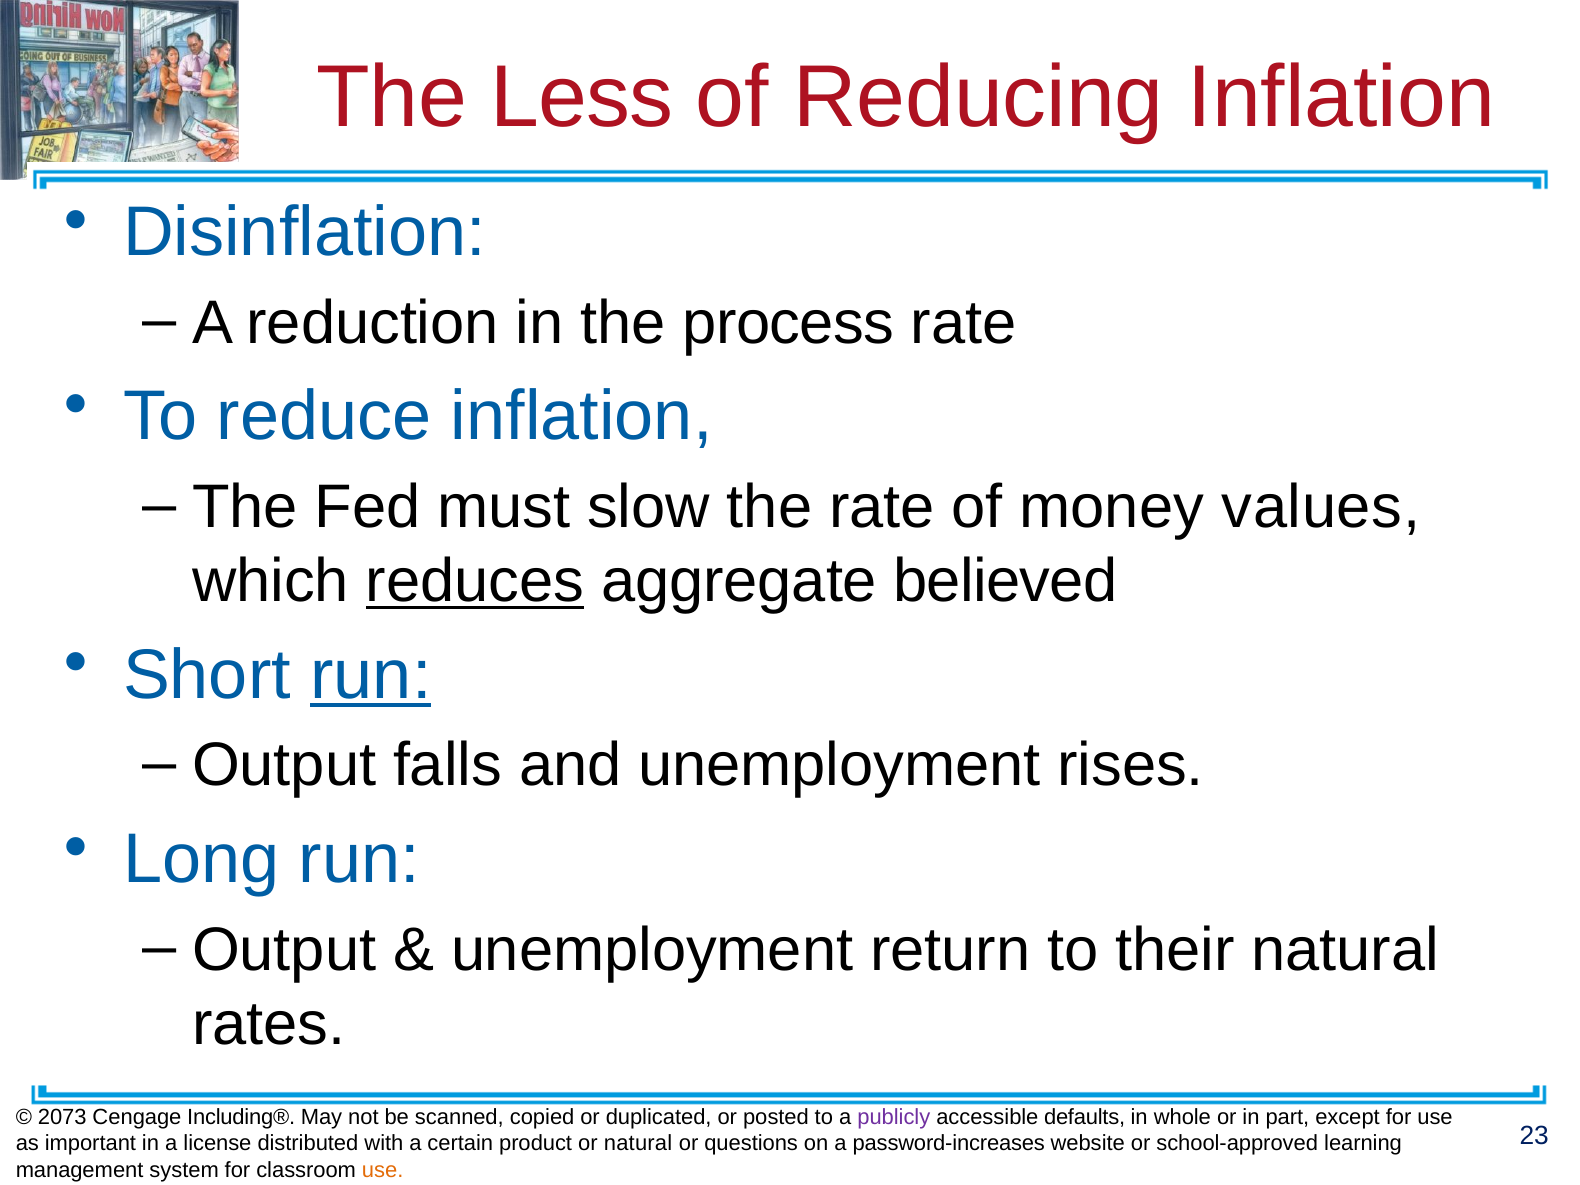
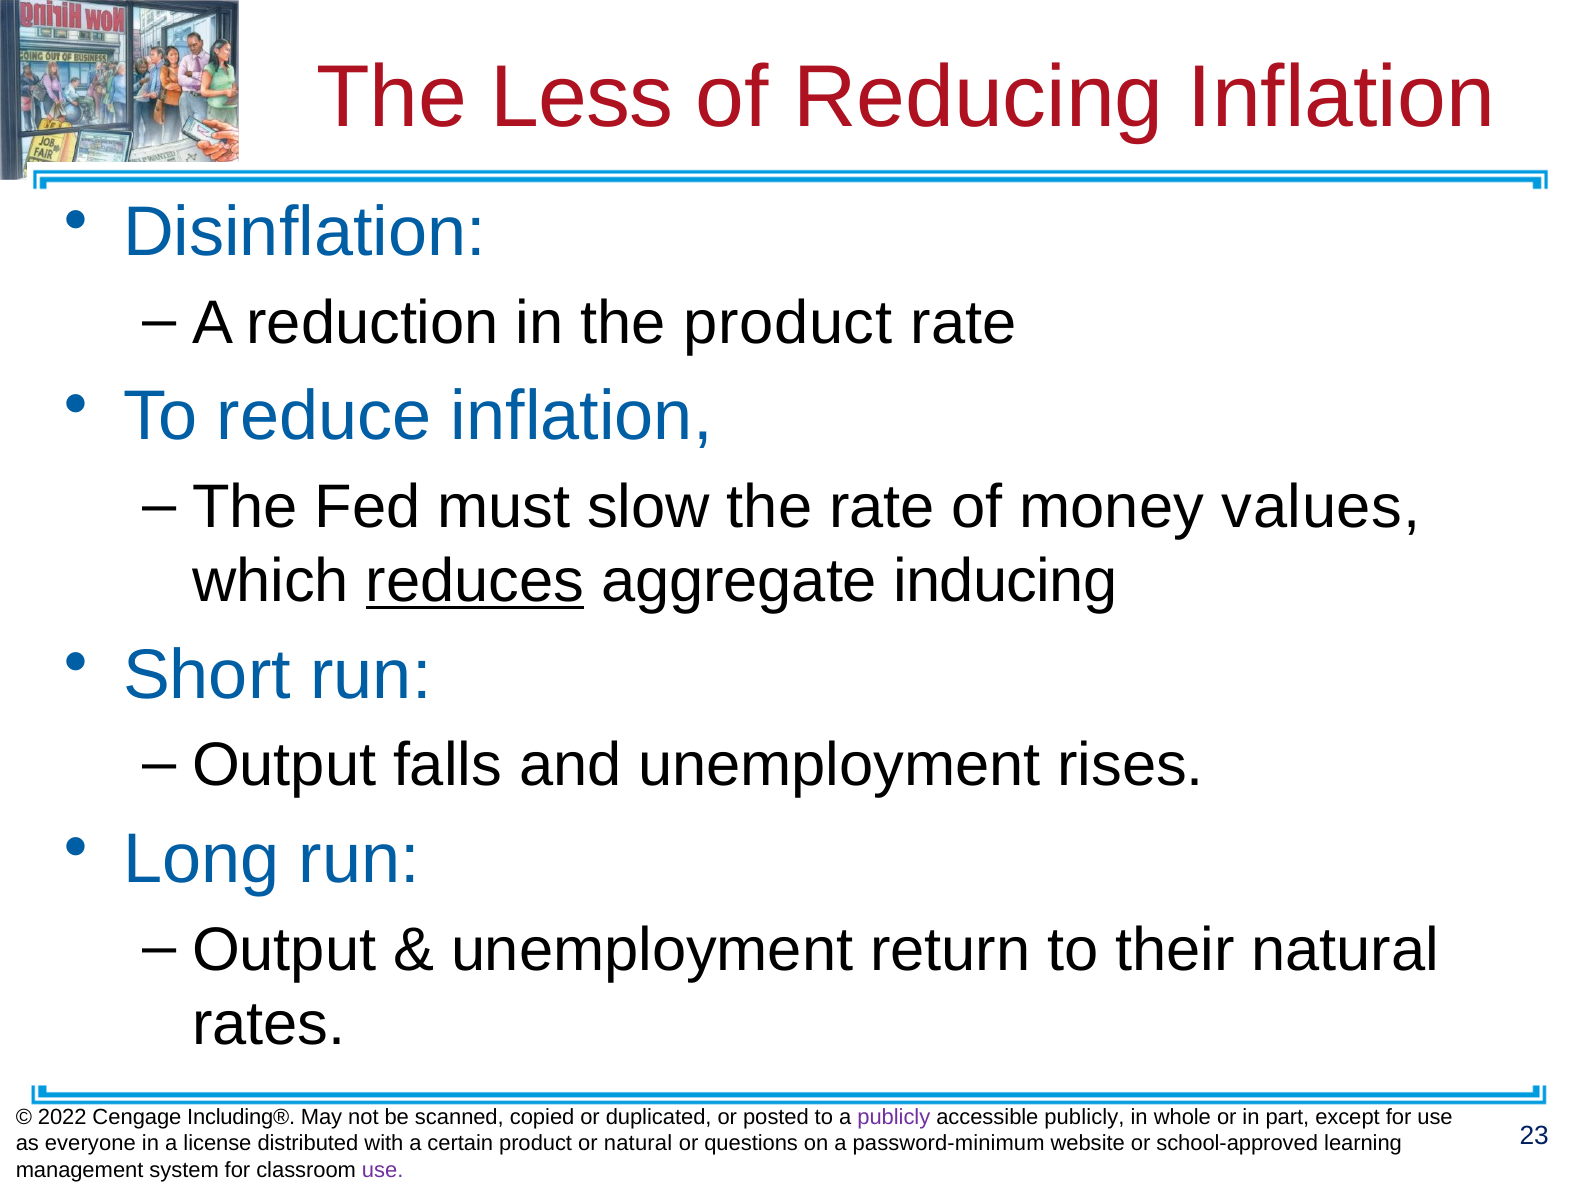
the process: process -> product
believed: believed -> inducing
run at (371, 675) underline: present -> none
2073: 2073 -> 2022
accessible defaults: defaults -> publicly
important: important -> everyone
password-increases: password-increases -> password-minimum
use at (383, 1170) colour: orange -> purple
